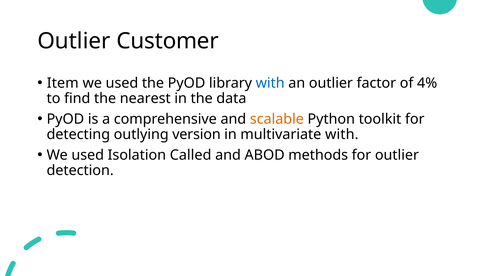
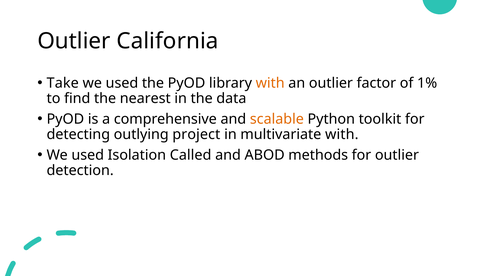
Customer: Customer -> California
Item: Item -> Take
with at (270, 83) colour: blue -> orange
4%: 4% -> 1%
version: version -> project
